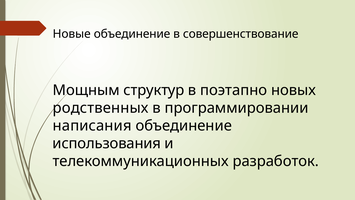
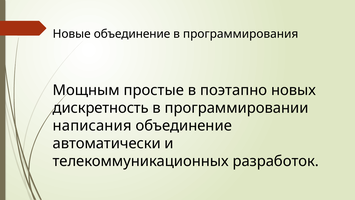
совершенствование: совершенствование -> программирования
структур: структур -> простые
родственных: родственных -> дискретность
использования: использования -> автоматически
